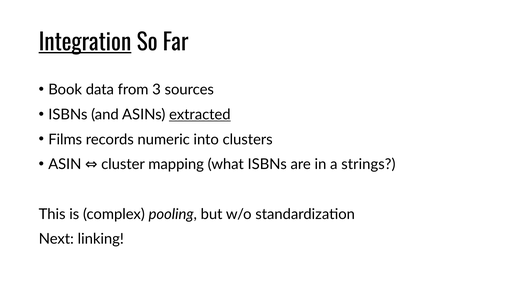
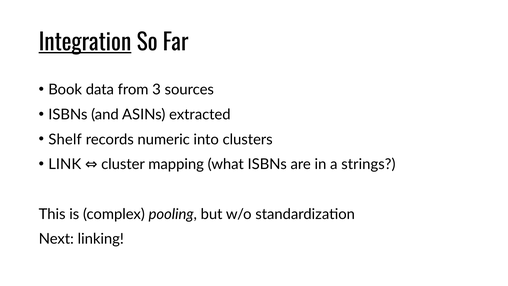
extracted underline: present -> none
Films: Films -> Shelf
ASIN: ASIN -> LINK
